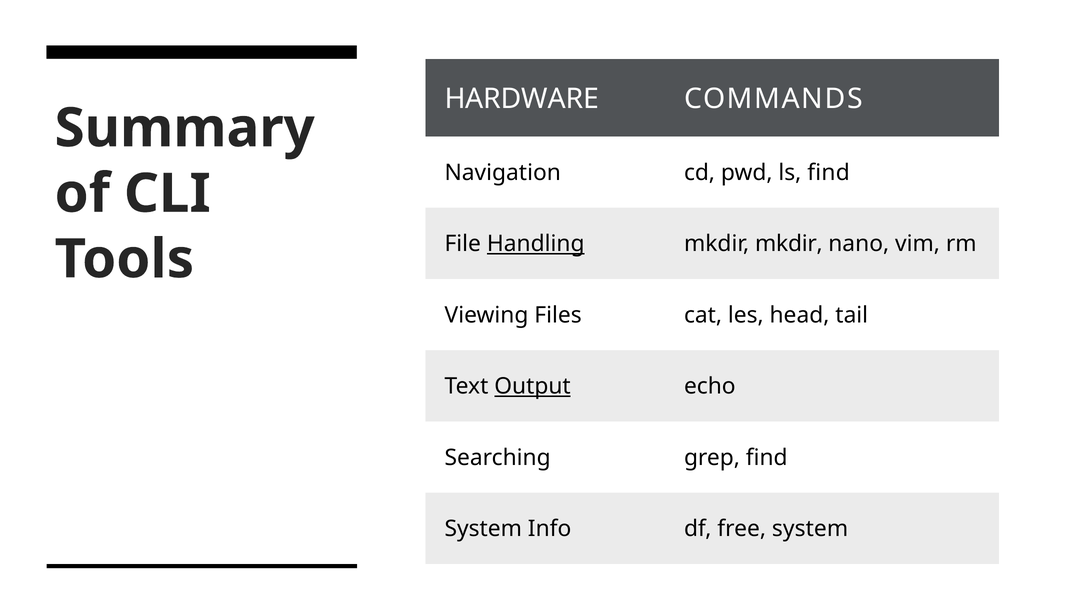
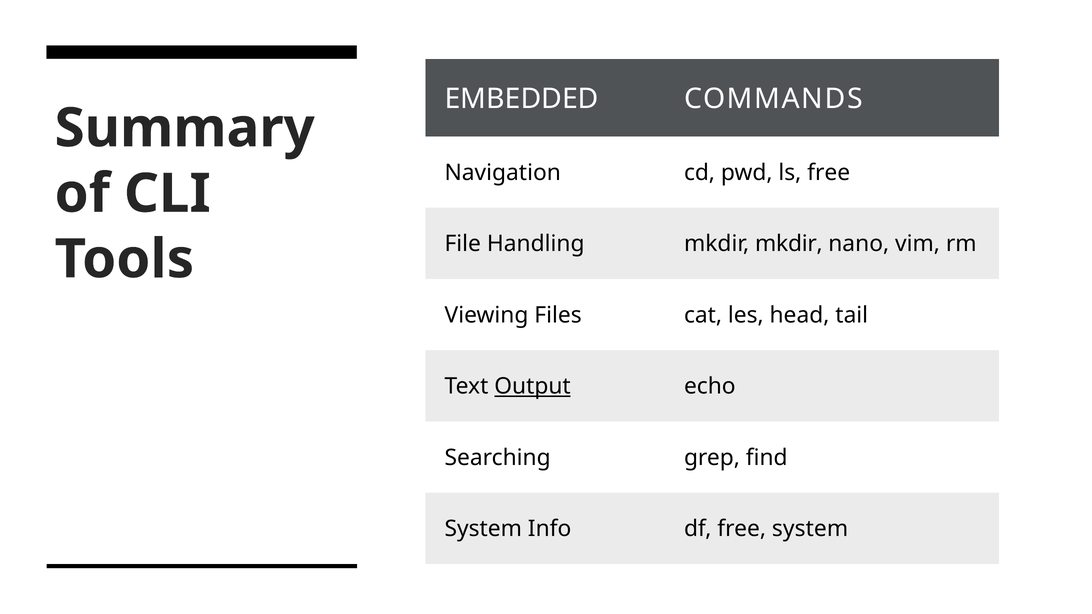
HARDWARE: HARDWARE -> EMBEDDED
ls find: find -> free
Handling underline: present -> none
